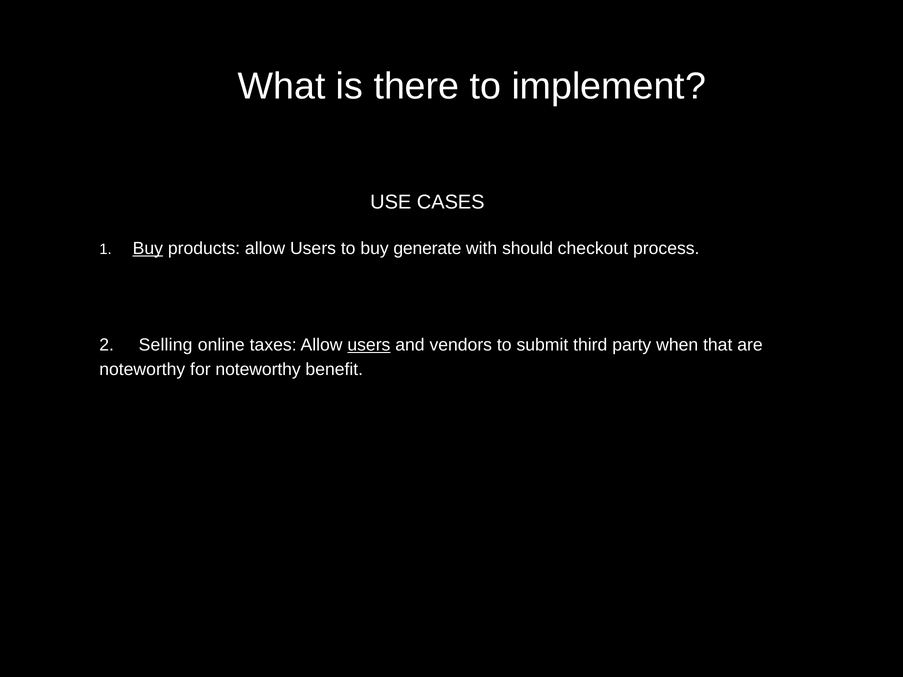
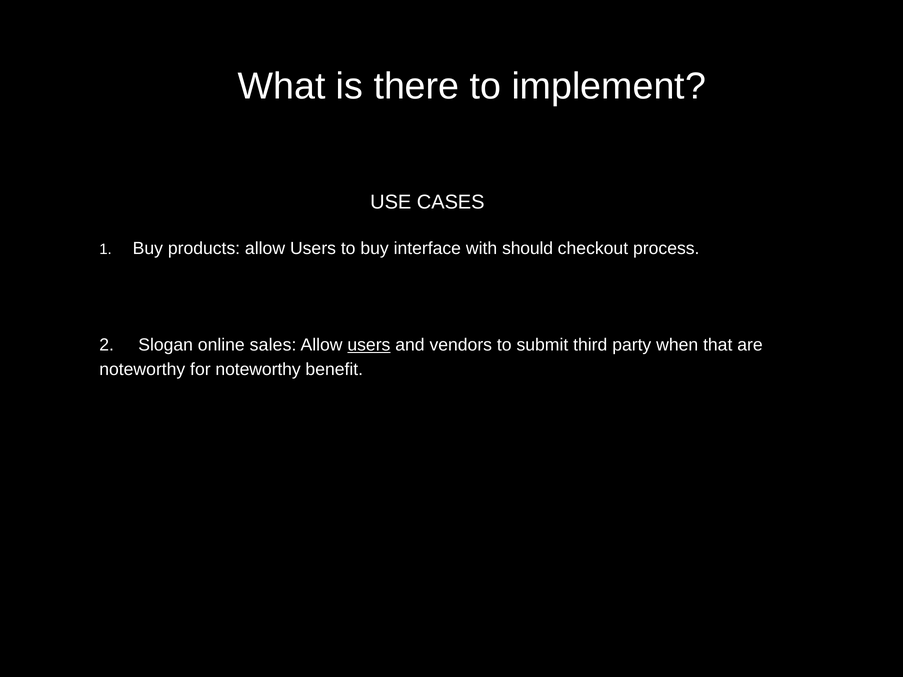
Buy at (148, 248) underline: present -> none
generate: generate -> interface
Selling: Selling -> Slogan
taxes: taxes -> sales
